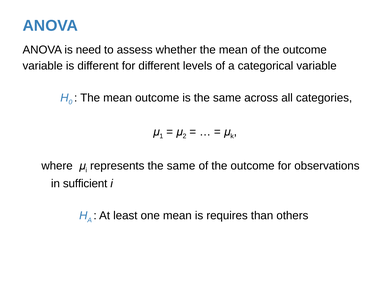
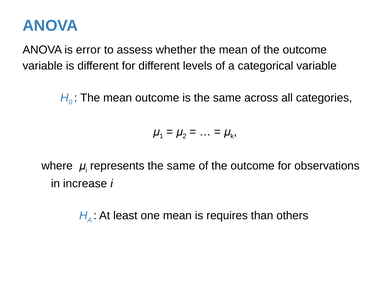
need: need -> error
sufficient: sufficient -> increase
